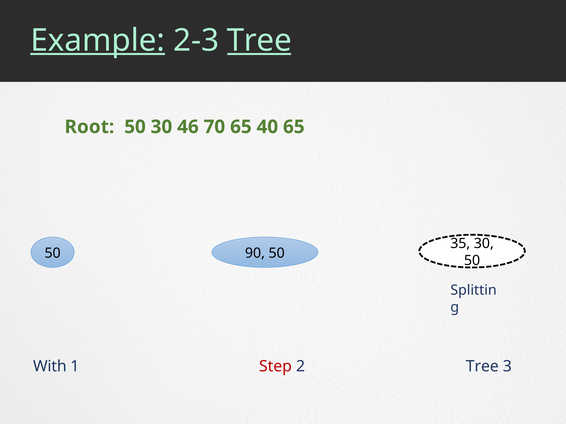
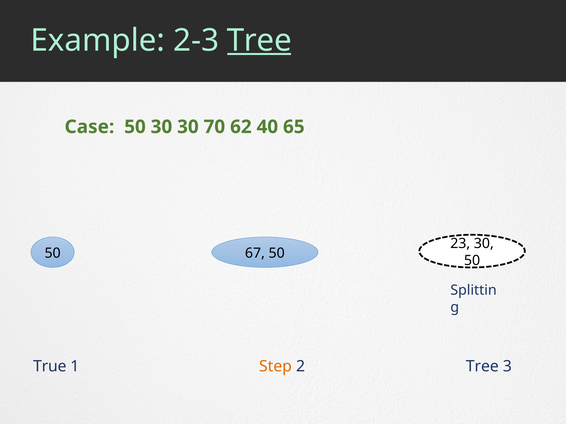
Example underline: present -> none
Root: Root -> Case
30 46: 46 -> 30
70 65: 65 -> 62
35: 35 -> 23
90: 90 -> 67
With: With -> True
Step colour: red -> orange
